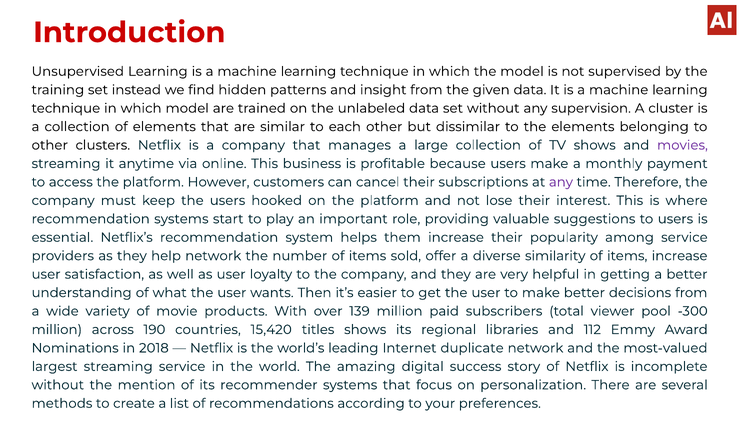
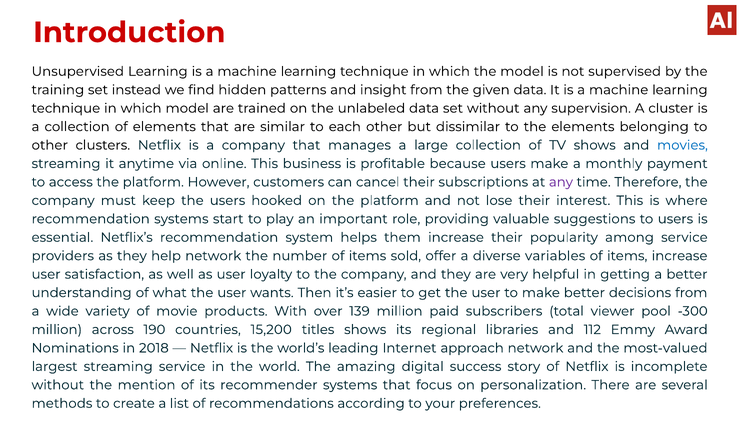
movies colour: purple -> blue
similarity: similarity -> variables
15,420: 15,420 -> 15,200
duplicate: duplicate -> approach
